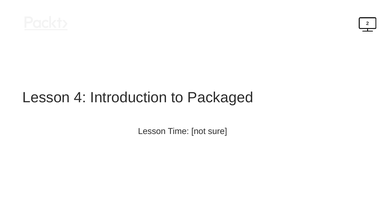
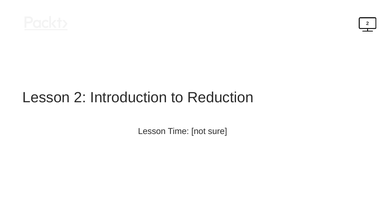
Lesson 4: 4 -> 2
Packaged: Packaged -> Reduction
